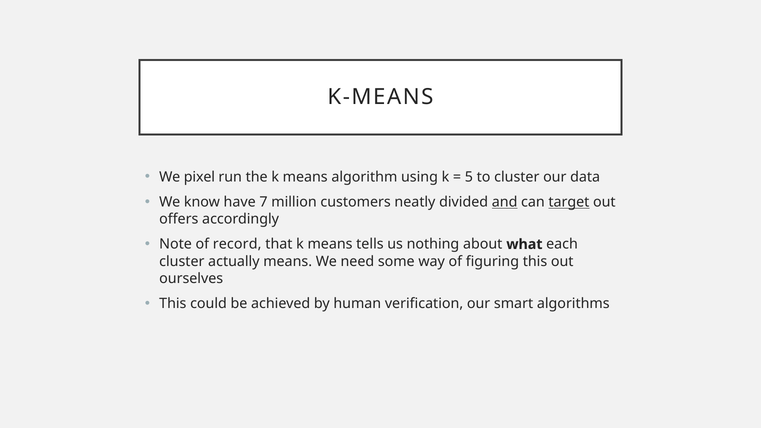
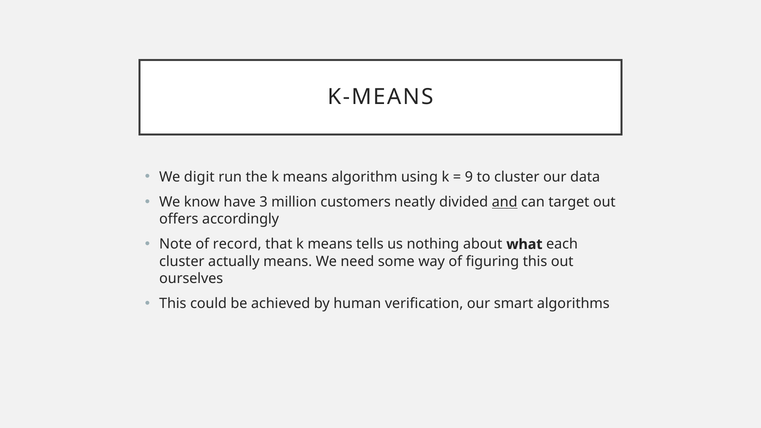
pixel: pixel -> digit
5: 5 -> 9
7: 7 -> 3
target underline: present -> none
